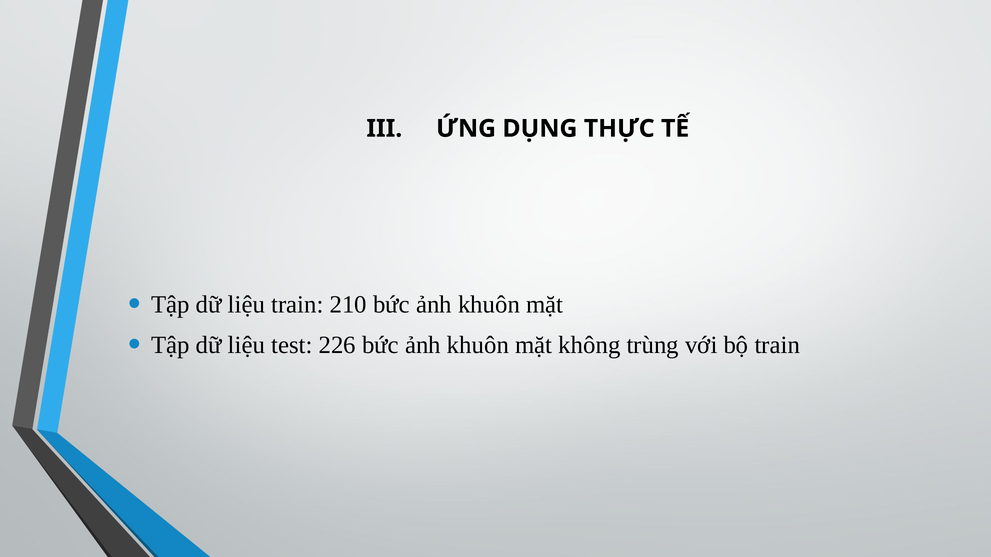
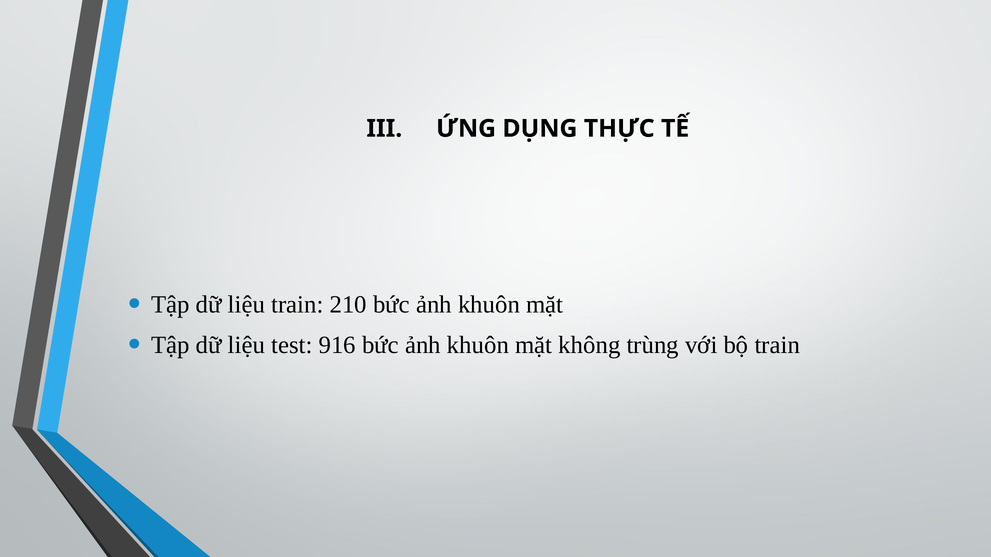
226: 226 -> 916
